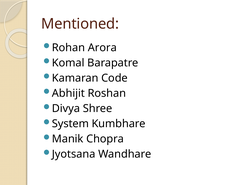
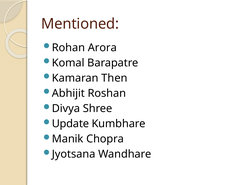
Code: Code -> Then
System: System -> Update
